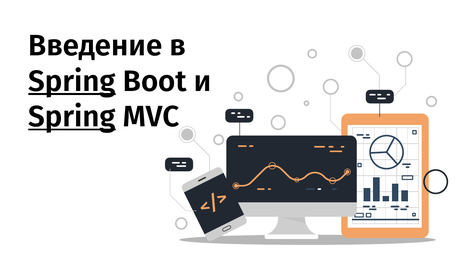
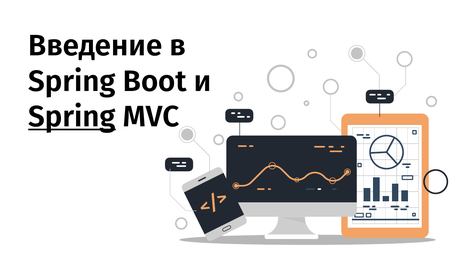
Spring at (72, 81) underline: present -> none
